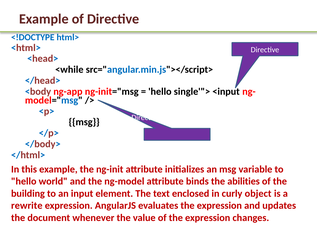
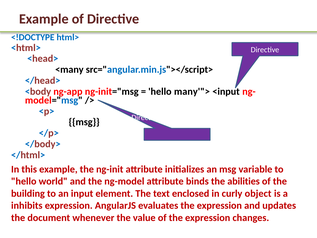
<while: <while -> <many
single'">: single'"> -> many'">
rewrite: rewrite -> inhibits
